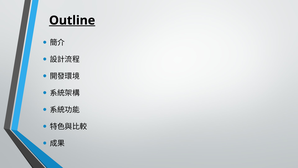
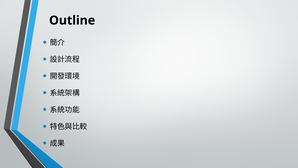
Outline underline: present -> none
